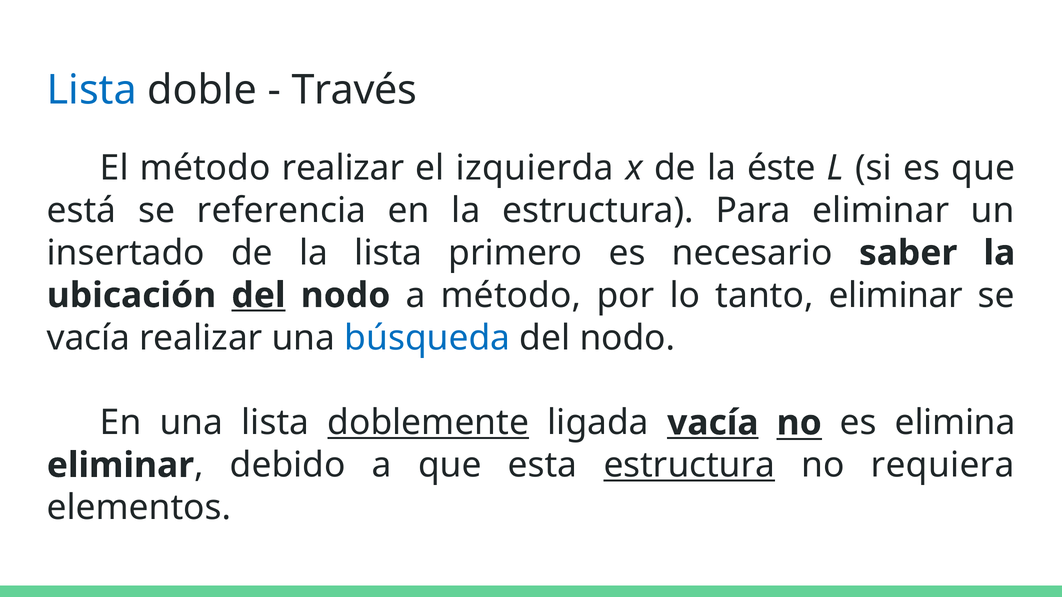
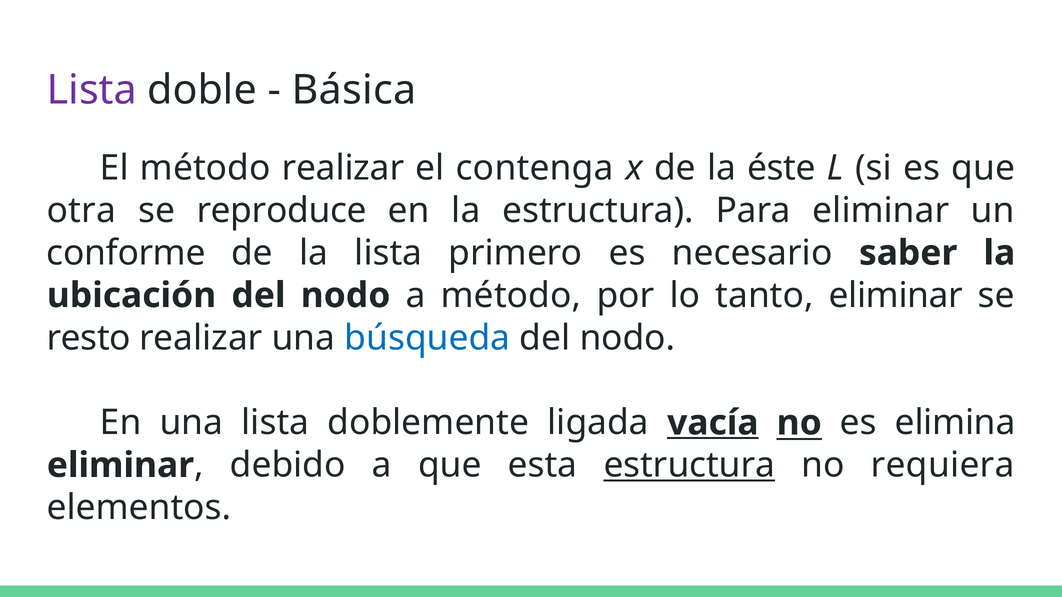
Lista at (92, 90) colour: blue -> purple
Través: Través -> Básica
izquierda: izquierda -> contenga
está: está -> otra
referencia: referencia -> reproduce
insertado: insertado -> conforme
del at (258, 296) underline: present -> none
vacía at (89, 338): vacía -> resto
doblemente underline: present -> none
